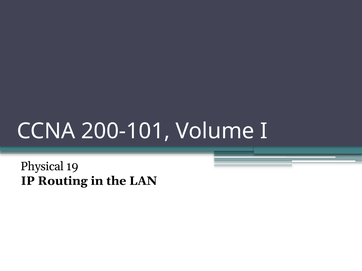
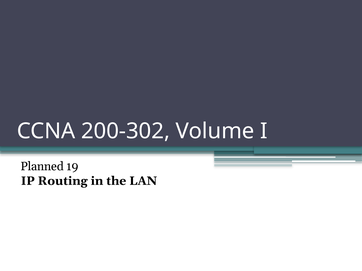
200-101: 200-101 -> 200-302
Physical: Physical -> Planned
